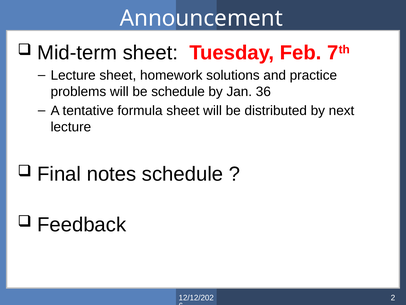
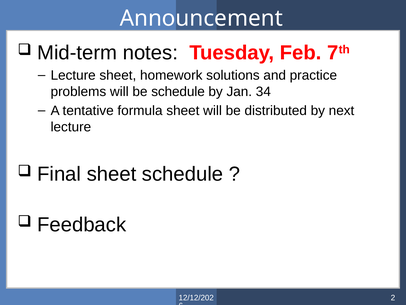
Mid-term sheet: sheet -> notes
36: 36 -> 34
Final notes: notes -> sheet
